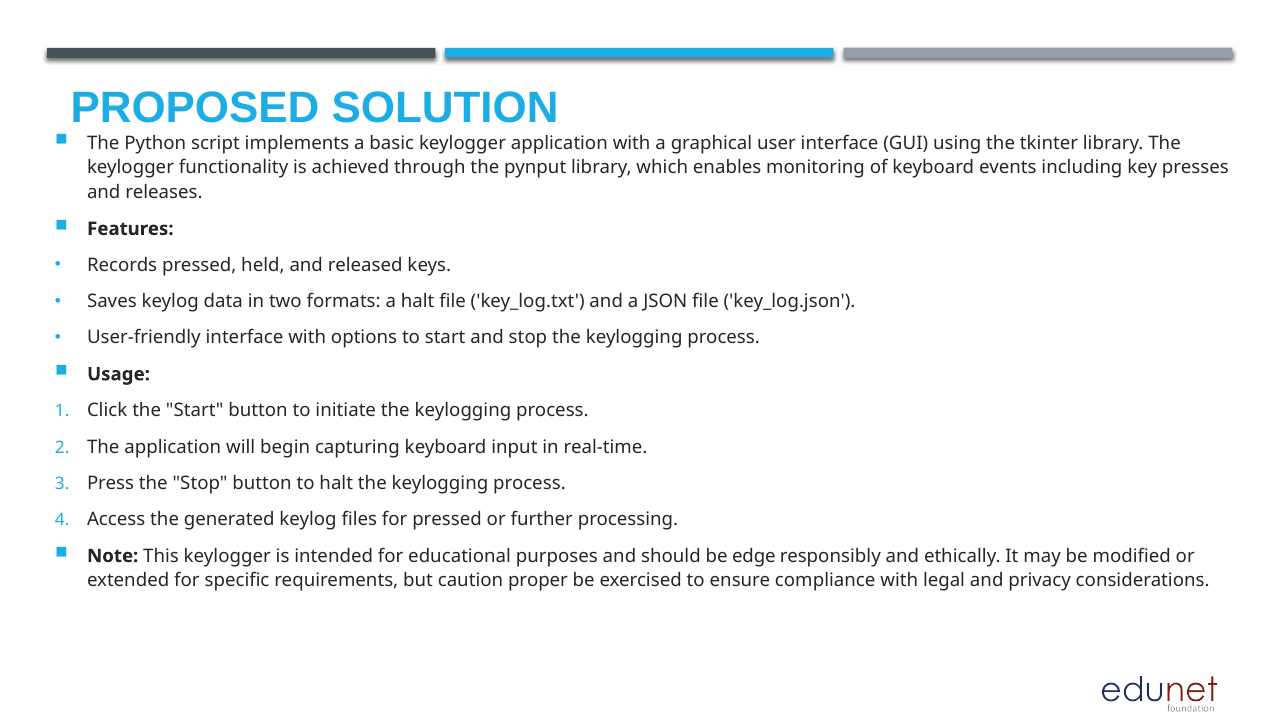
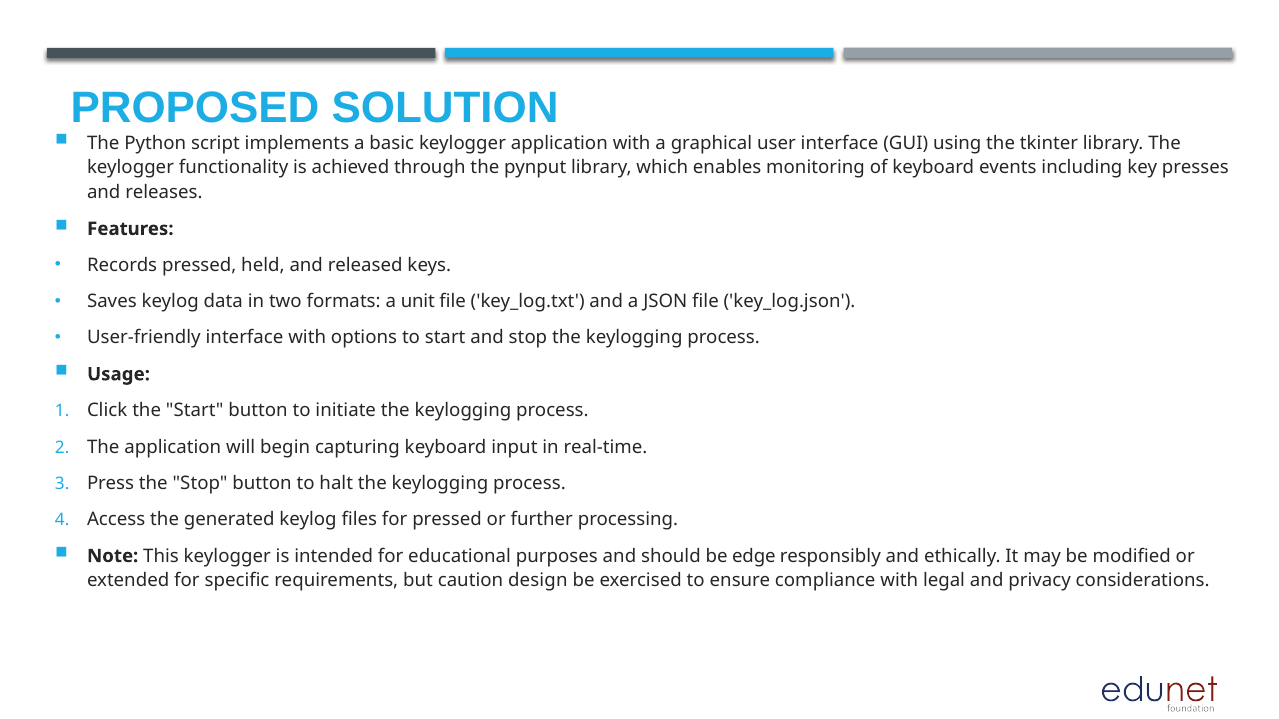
a halt: halt -> unit
proper: proper -> design
